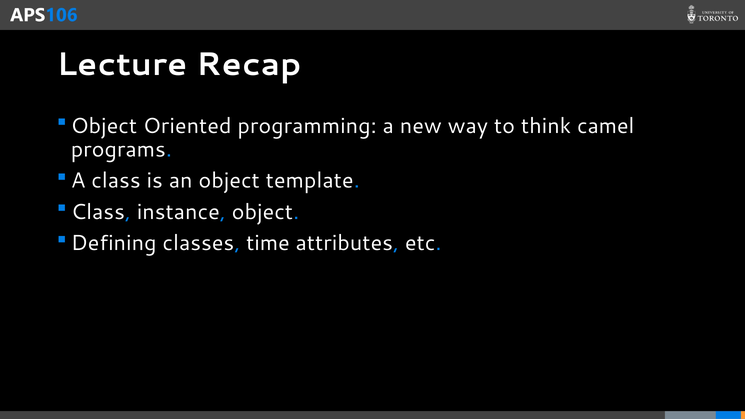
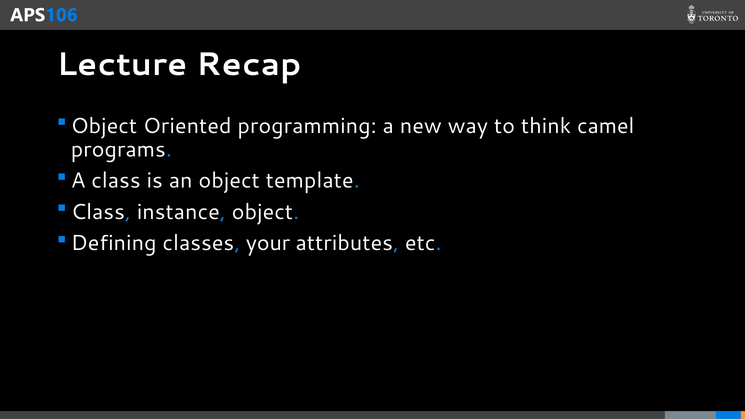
time: time -> your
